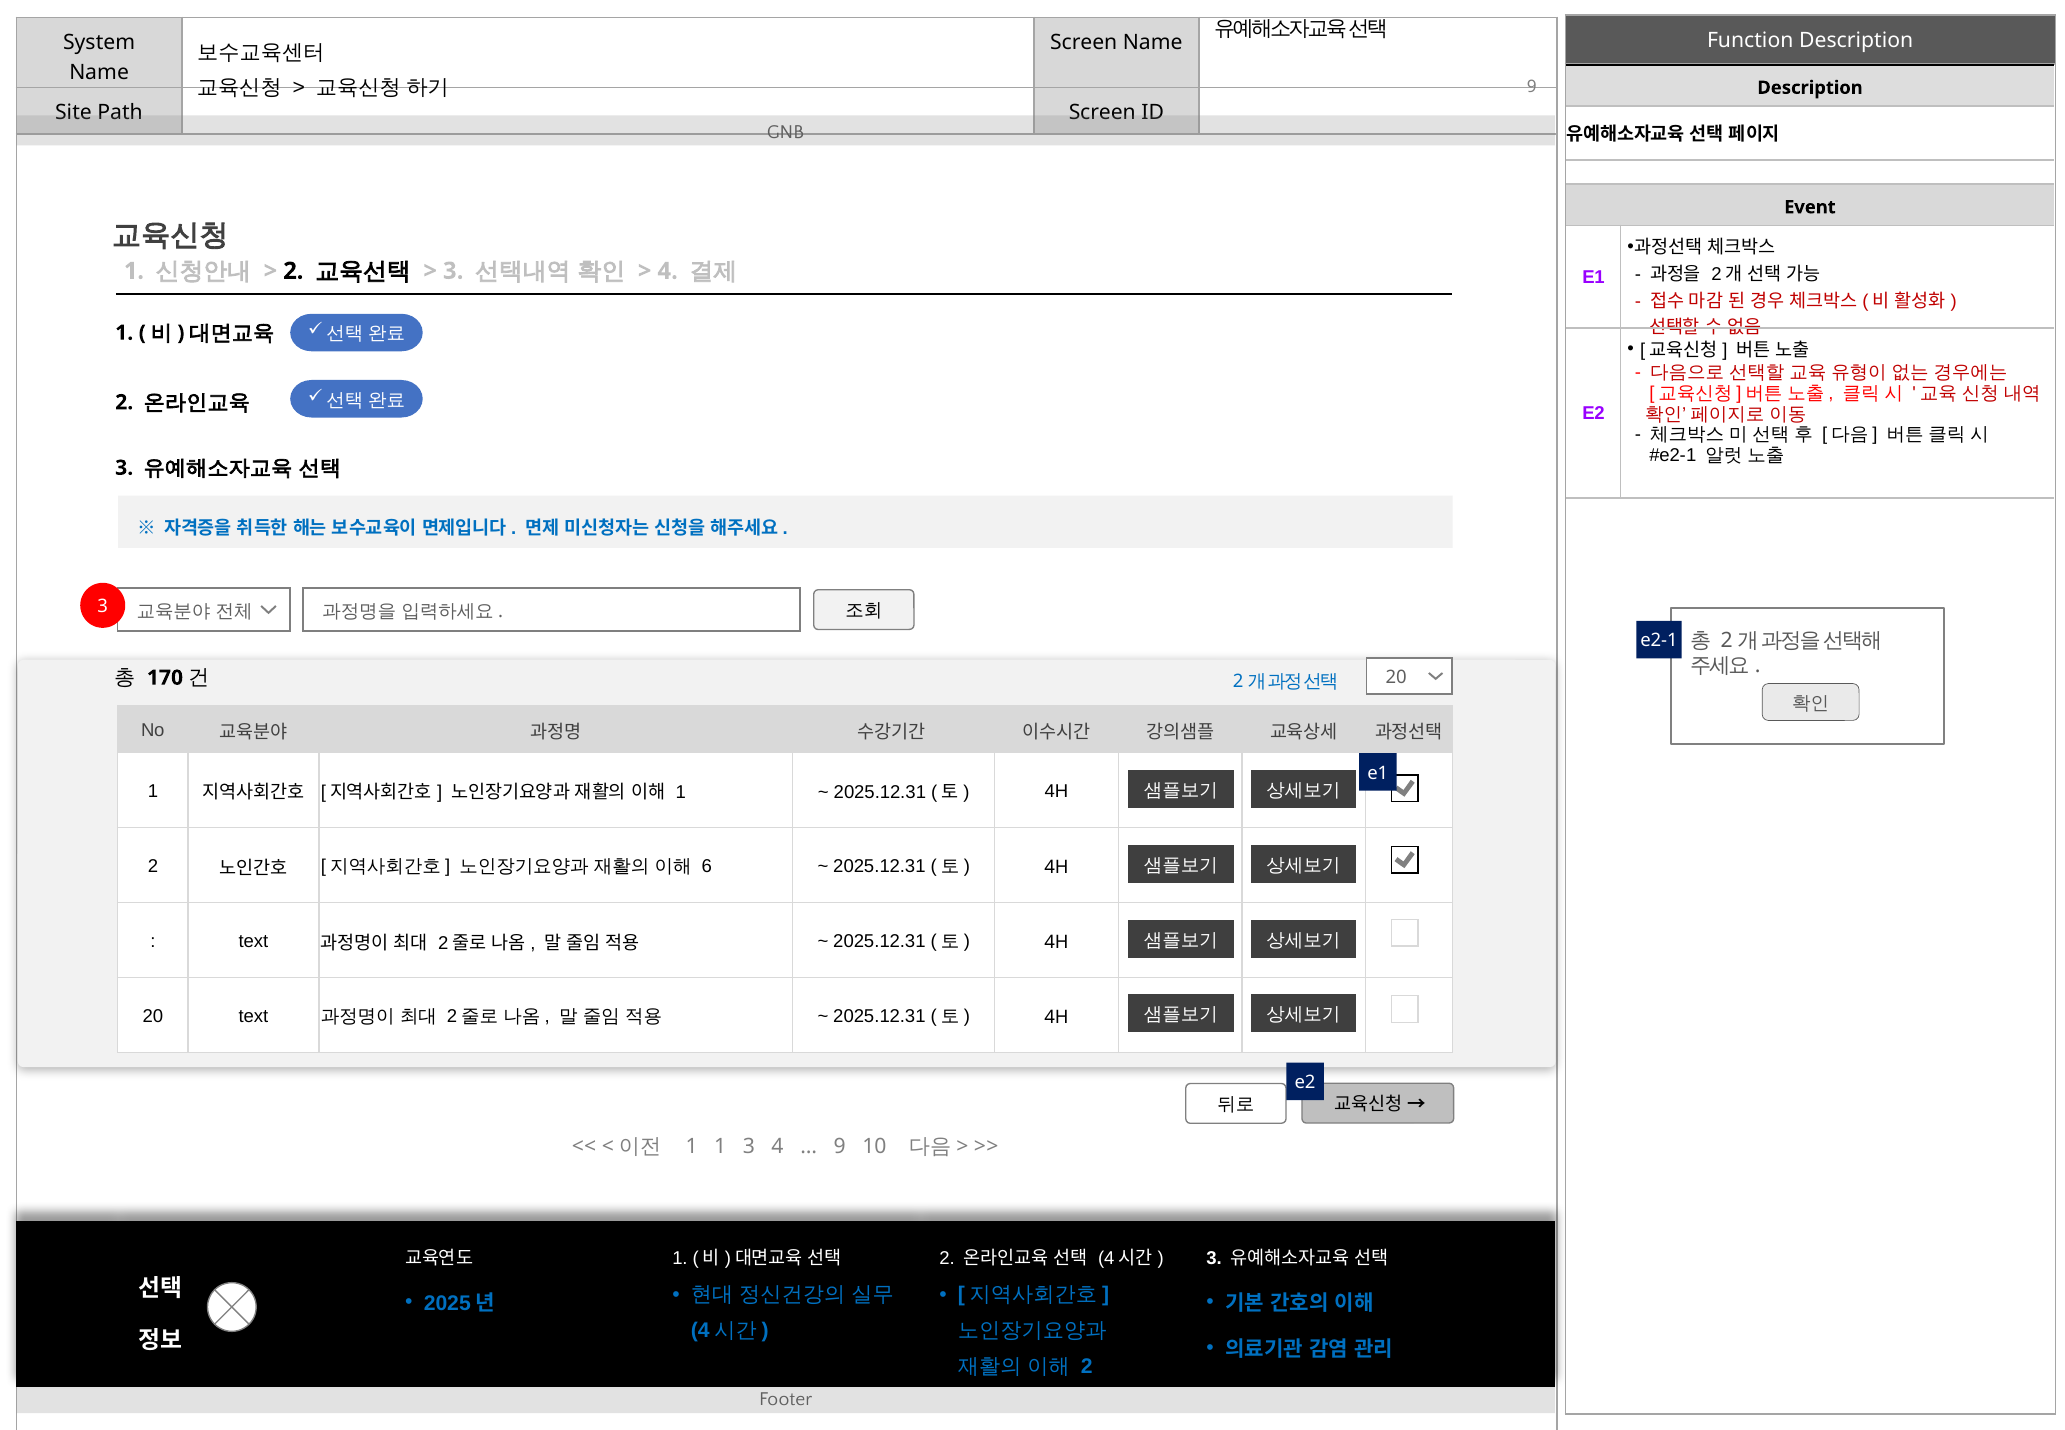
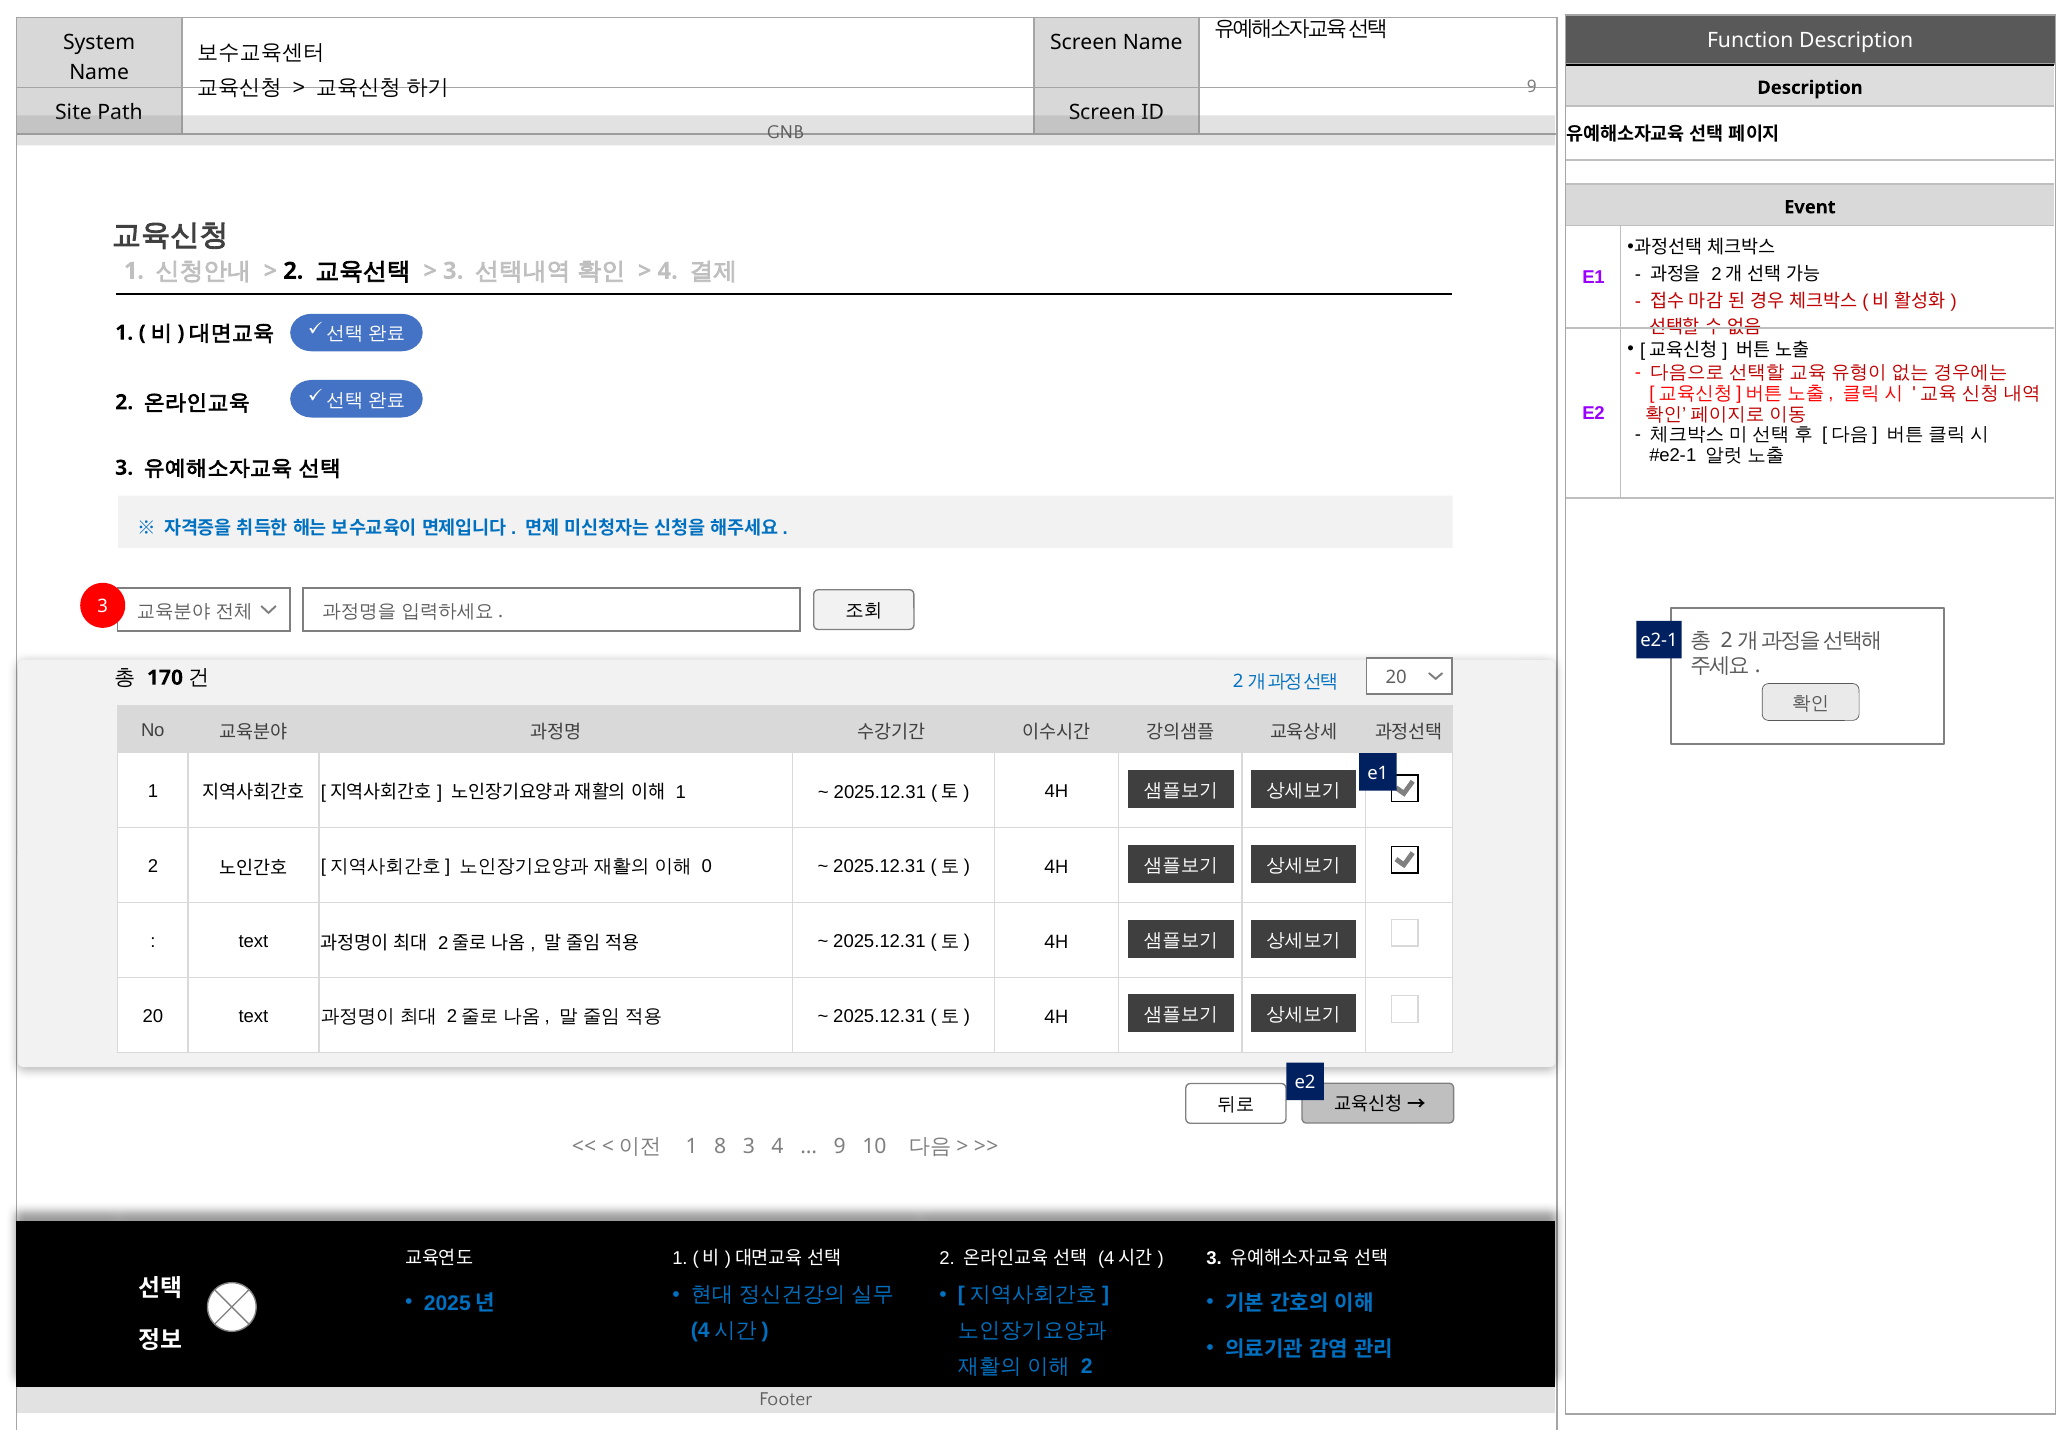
6: 6 -> 0
1 1: 1 -> 8
